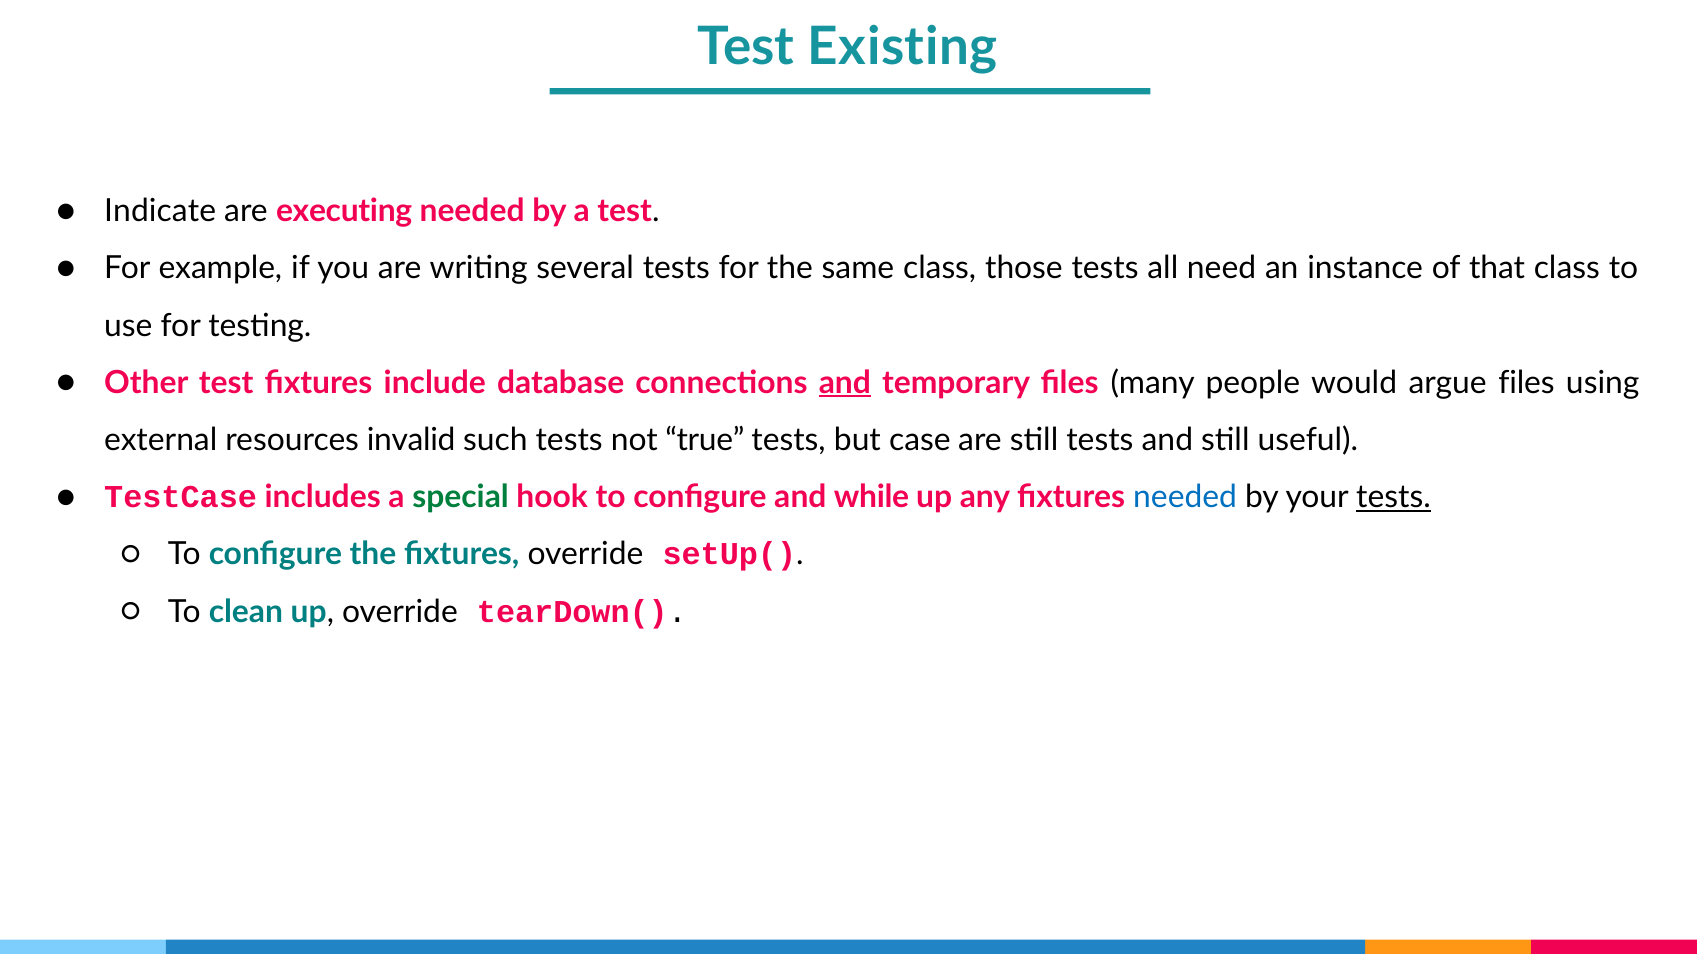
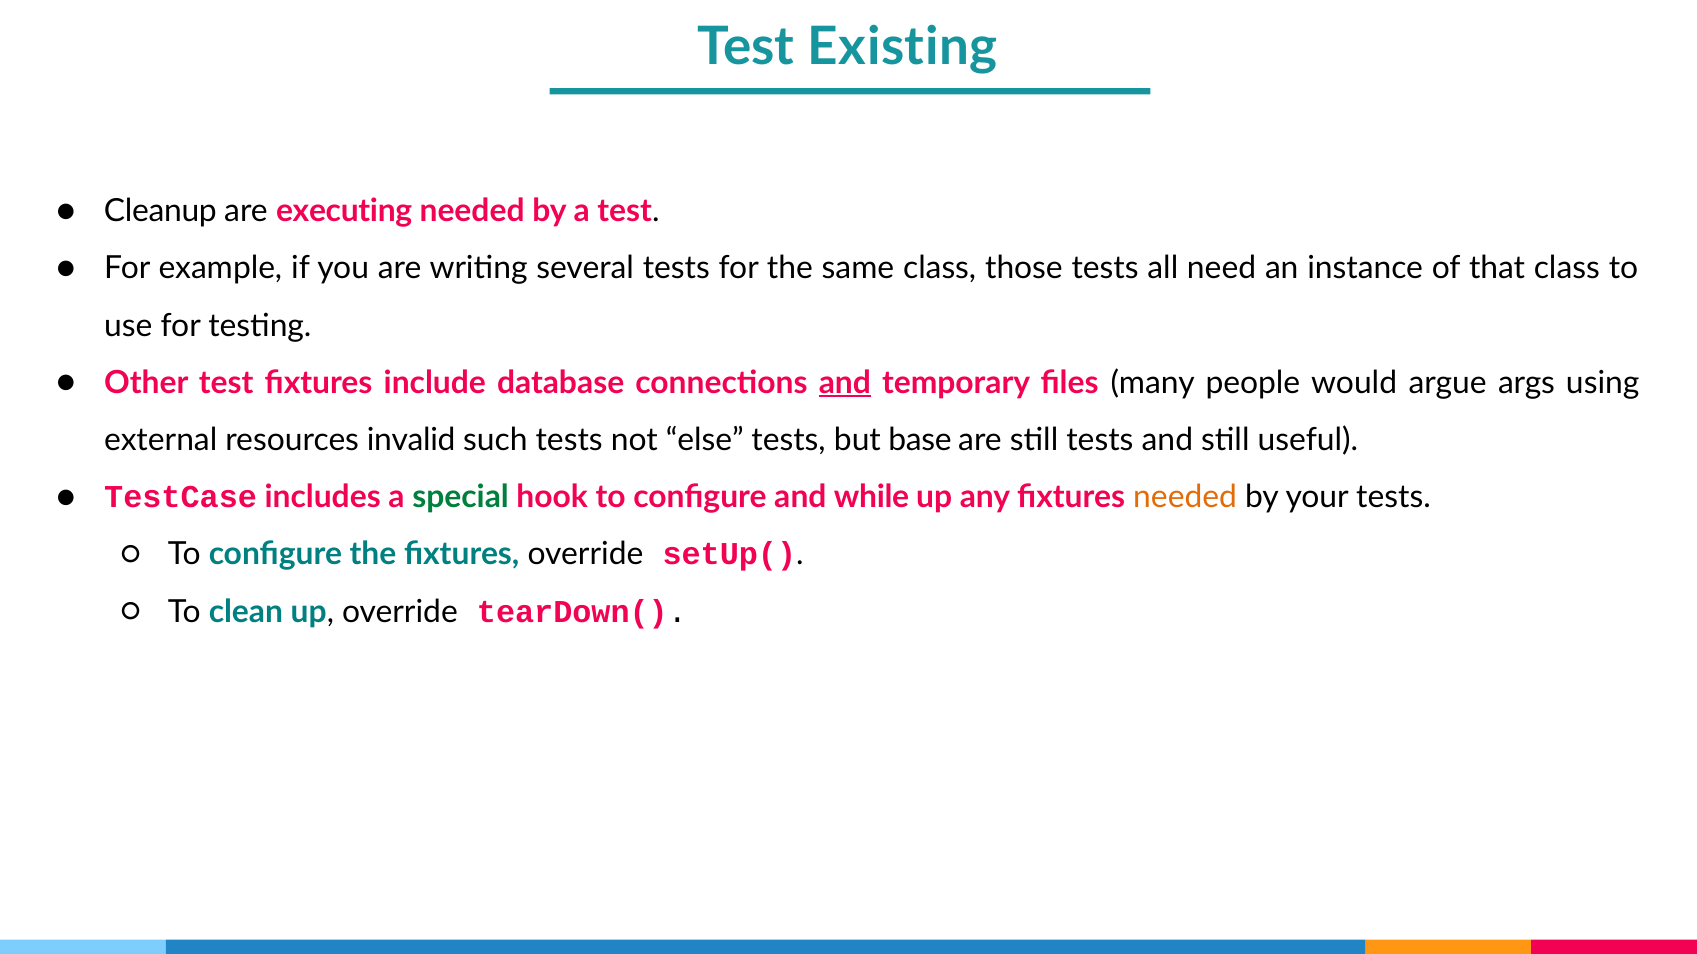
Indicate: Indicate -> Cleanup
argue files: files -> args
true: true -> else
case: case -> base
needed at (1185, 498) colour: blue -> orange
tests at (1394, 498) underline: present -> none
